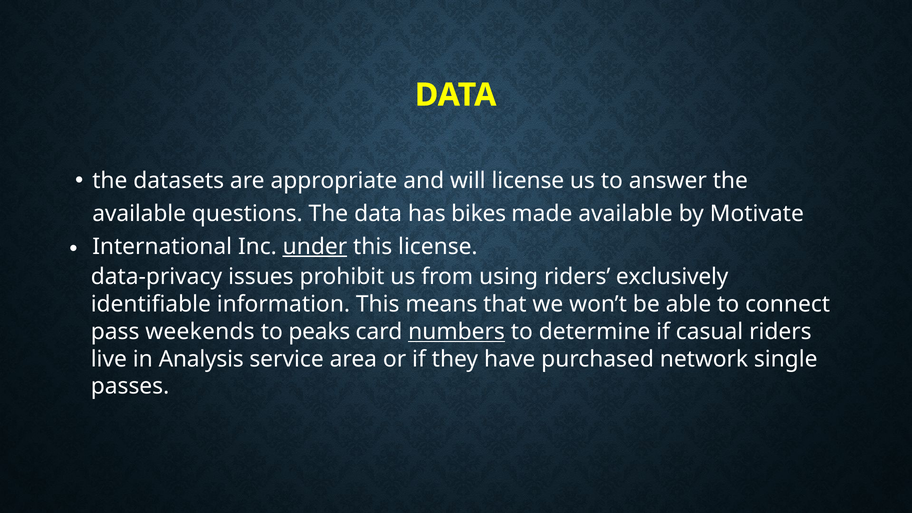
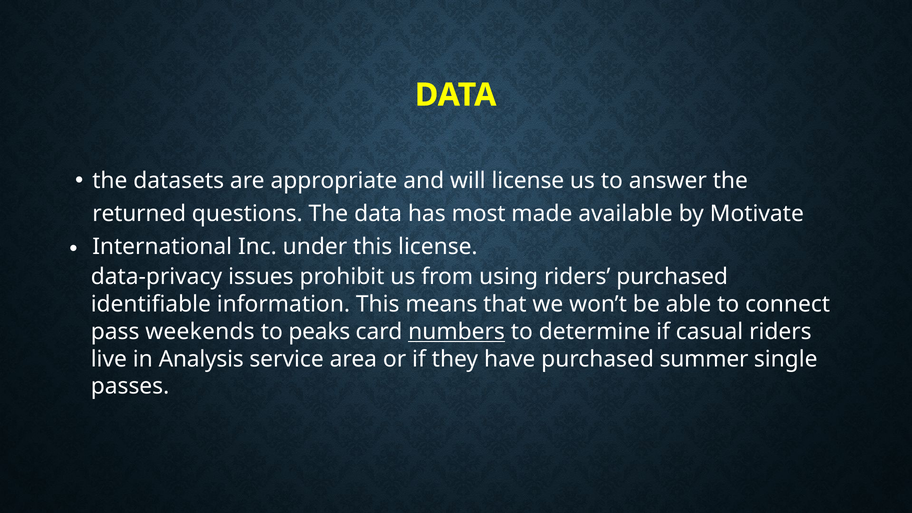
available at (139, 214): available -> returned
bikes: bikes -> most
under underline: present -> none
riders exclusively: exclusively -> purchased
network: network -> summer
